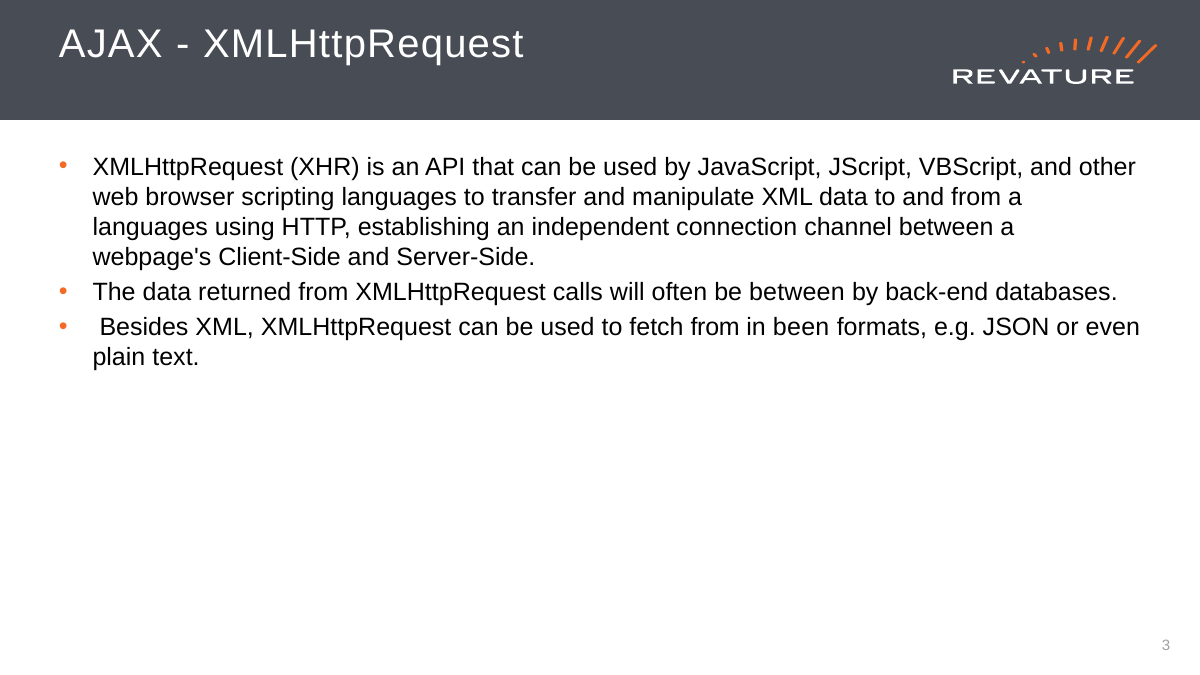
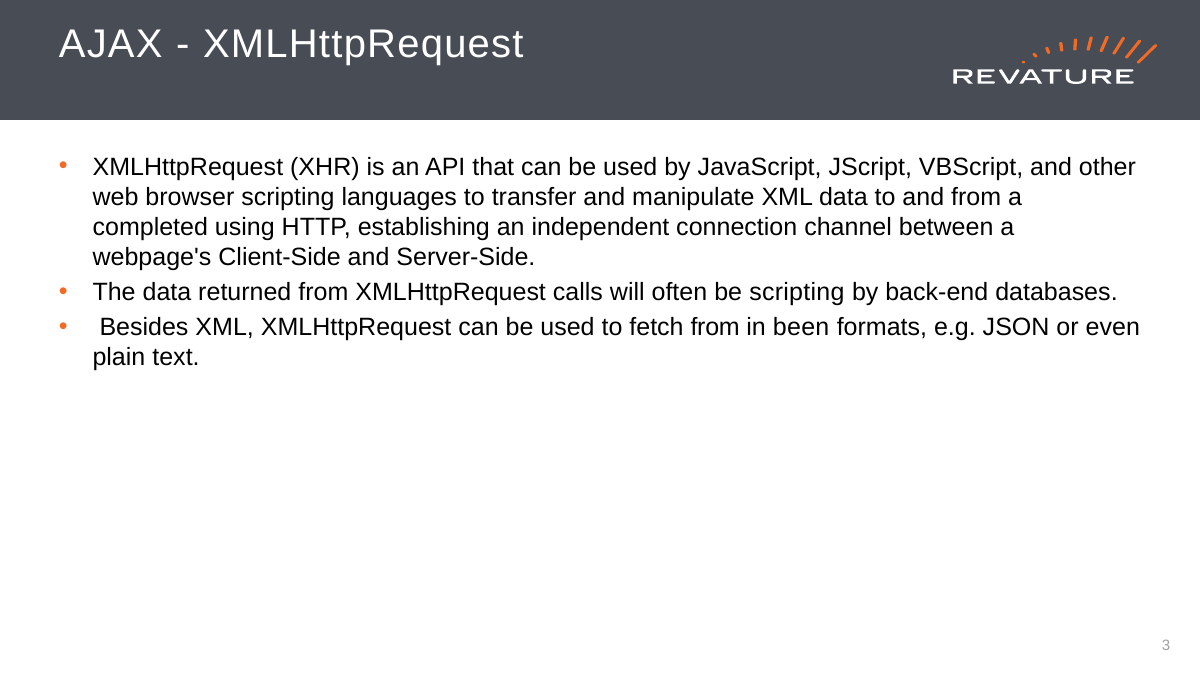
languages at (150, 227): languages -> completed
be between: between -> scripting
